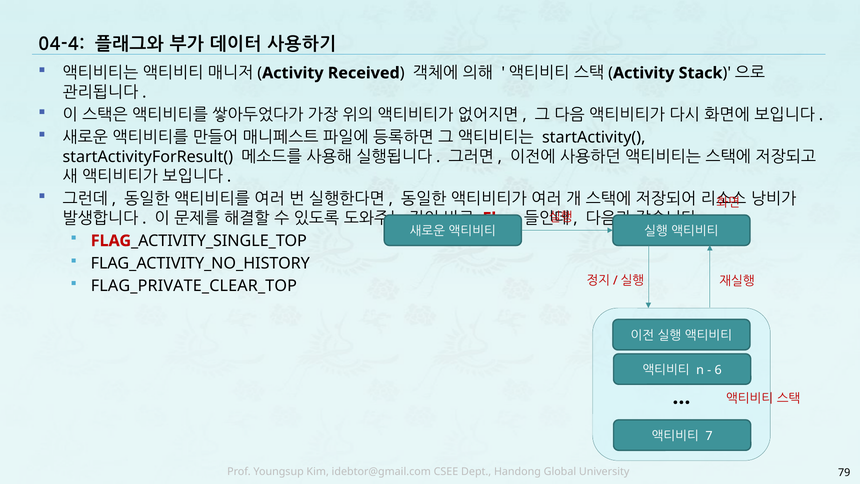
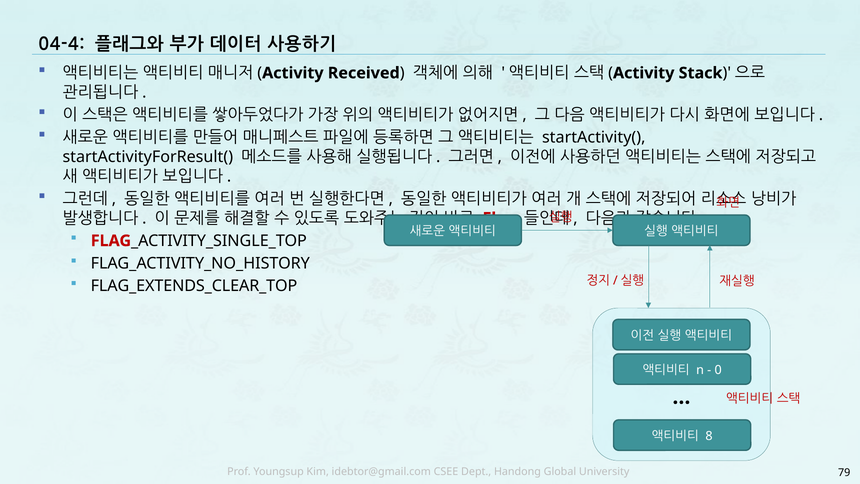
FLAG_PRIVATE_CLEAR_TOP: FLAG_PRIVATE_CLEAR_TOP -> FLAG_EXTENDS_CLEAR_TOP
6: 6 -> 0
7: 7 -> 8
